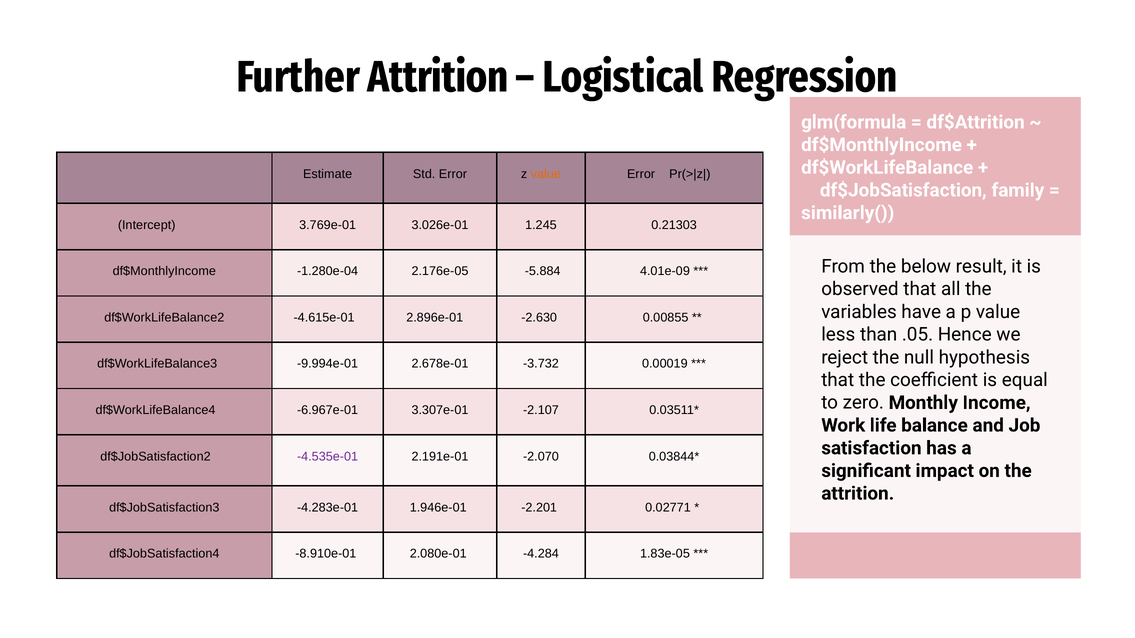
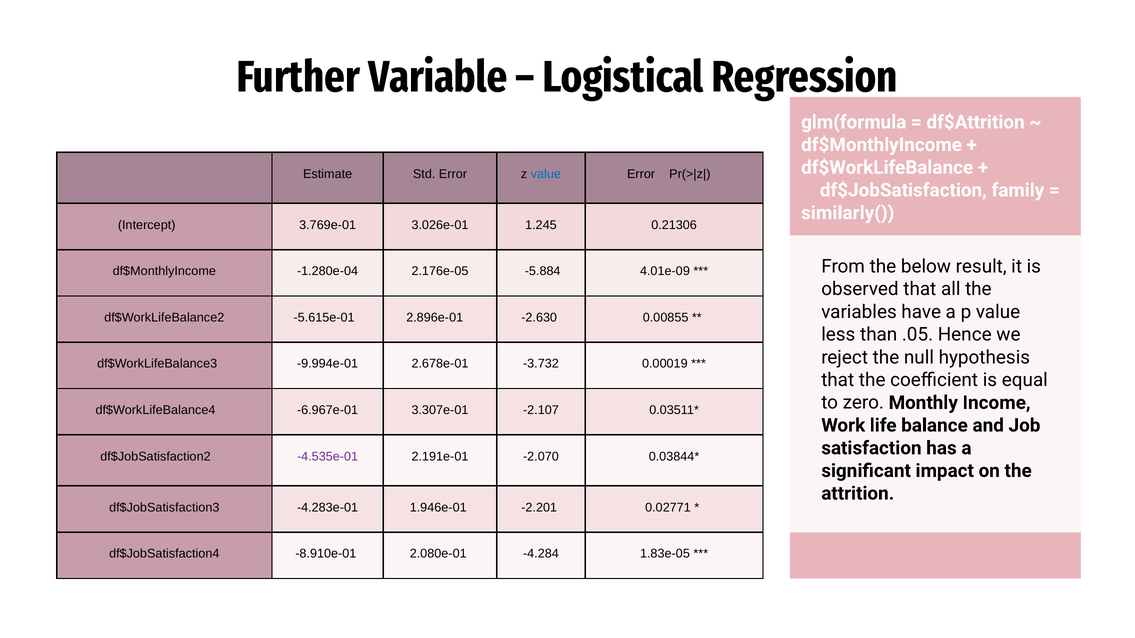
Further Attrition: Attrition -> Variable
value at (546, 174) colour: orange -> blue
0.21303: 0.21303 -> 0.21306
-4.615e-01: -4.615e-01 -> -5.615e-01
